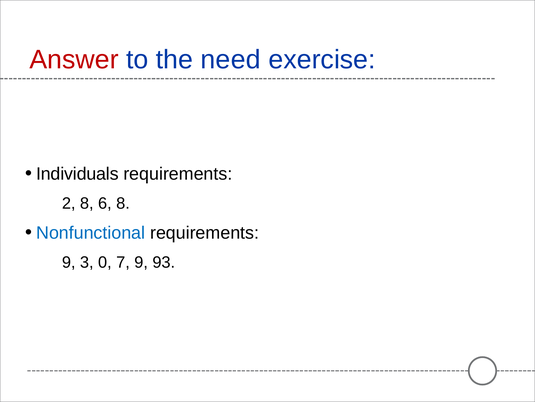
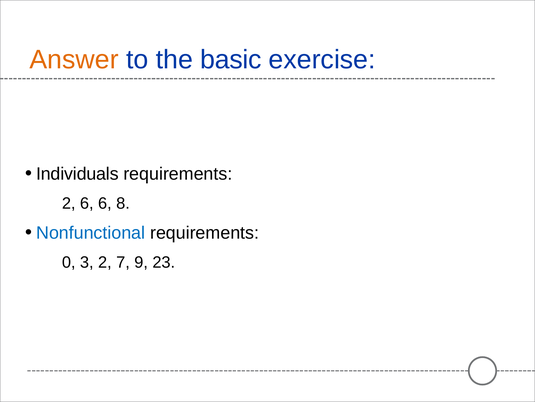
Answer colour: red -> orange
need: need -> basic
2 8: 8 -> 6
9 at (69, 262): 9 -> 0
3 0: 0 -> 2
93: 93 -> 23
